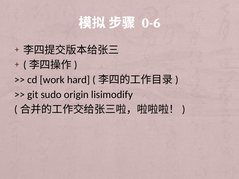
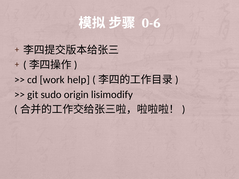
hard: hard -> help
